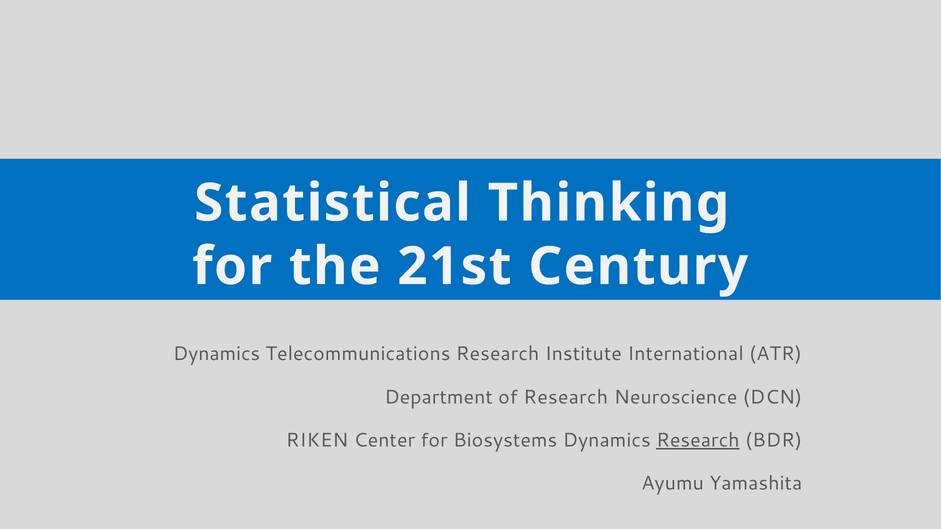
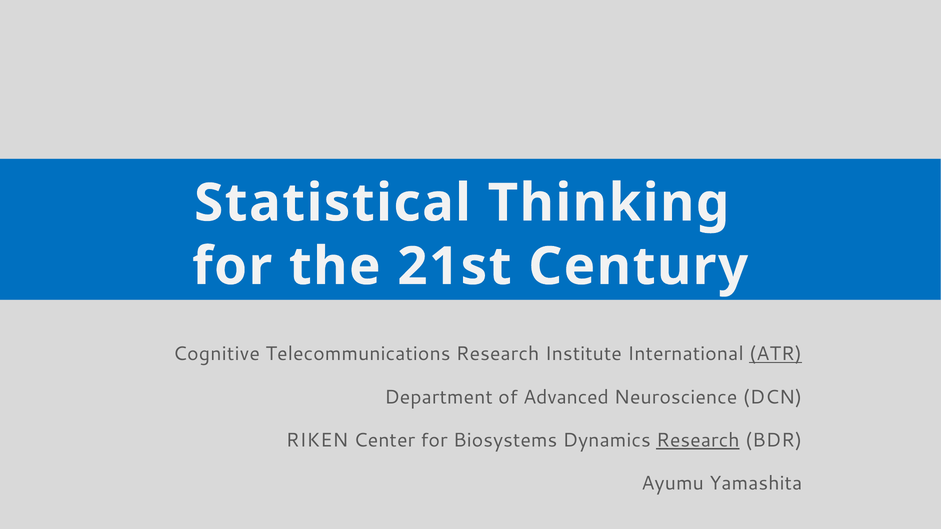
Dynamics at (217, 354): Dynamics -> Cognitive
ATR underline: none -> present
of Research: Research -> Advanced
